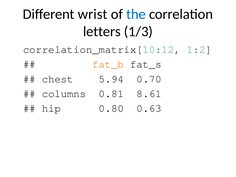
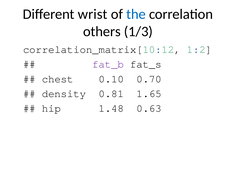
letters: letters -> others
fat_b colour: orange -> purple
5.94: 5.94 -> 0.10
columns: columns -> density
8.61: 8.61 -> 1.65
0.80: 0.80 -> 1.48
